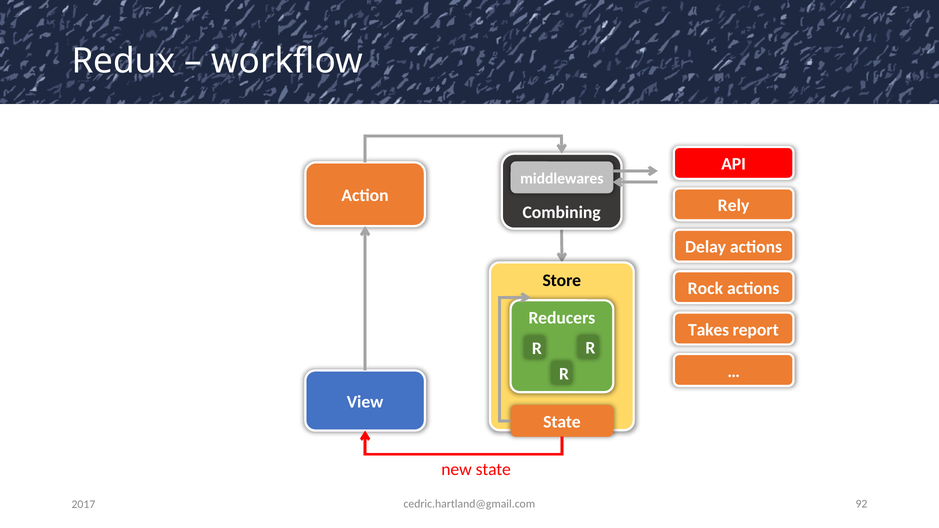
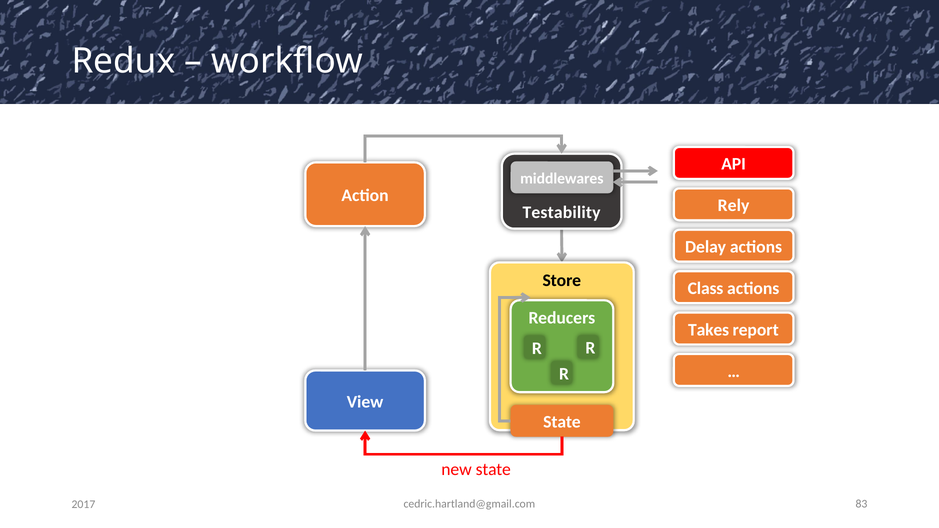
Combining: Combining -> Testability
Rock: Rock -> Class
92: 92 -> 83
